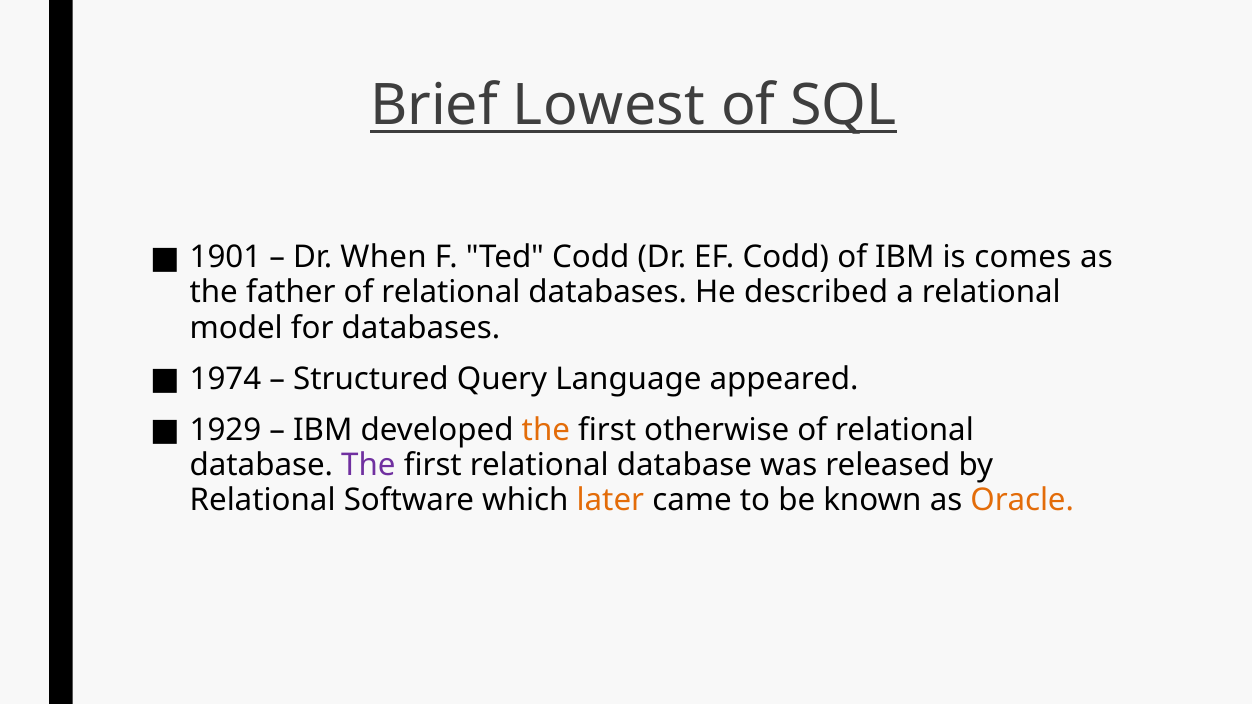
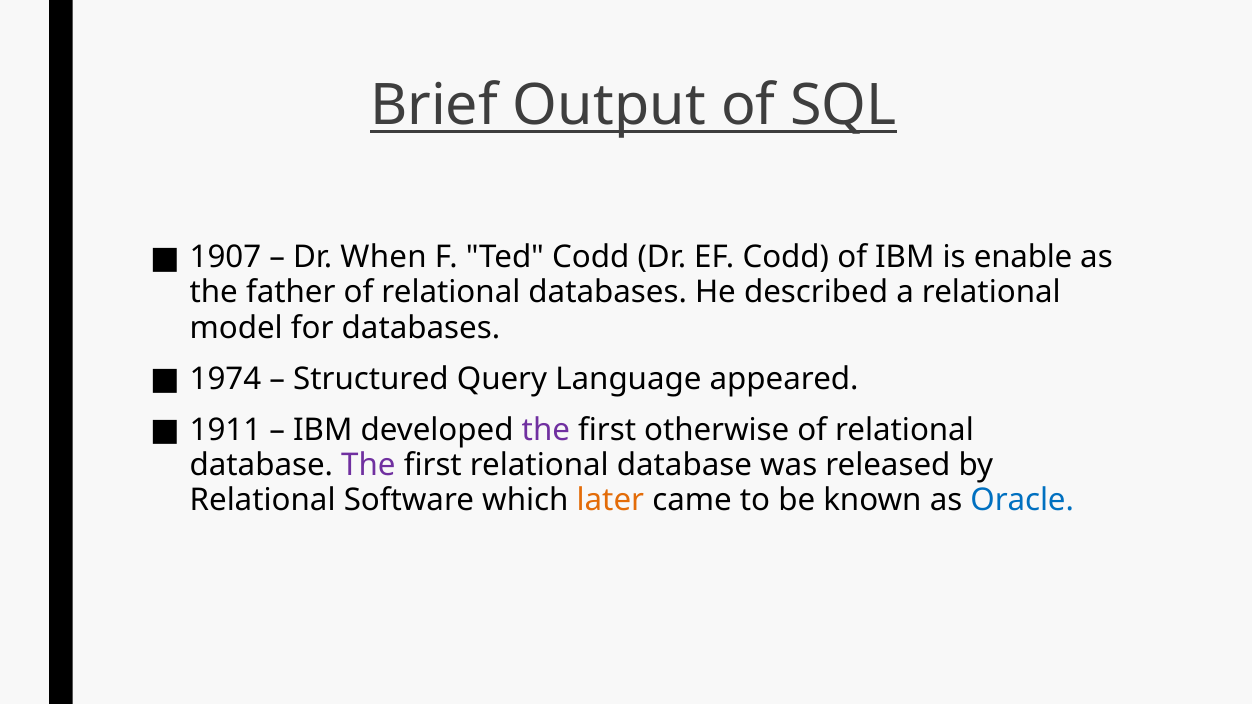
Lowest: Lowest -> Output
1901: 1901 -> 1907
comes: comes -> enable
1929: 1929 -> 1911
the at (546, 430) colour: orange -> purple
Oracle colour: orange -> blue
